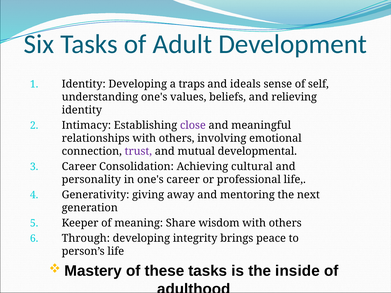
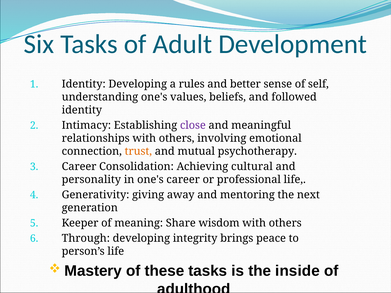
traps: traps -> rules
ideals: ideals -> better
relieving: relieving -> followed
trust colour: purple -> orange
developmental: developmental -> psychotherapy
